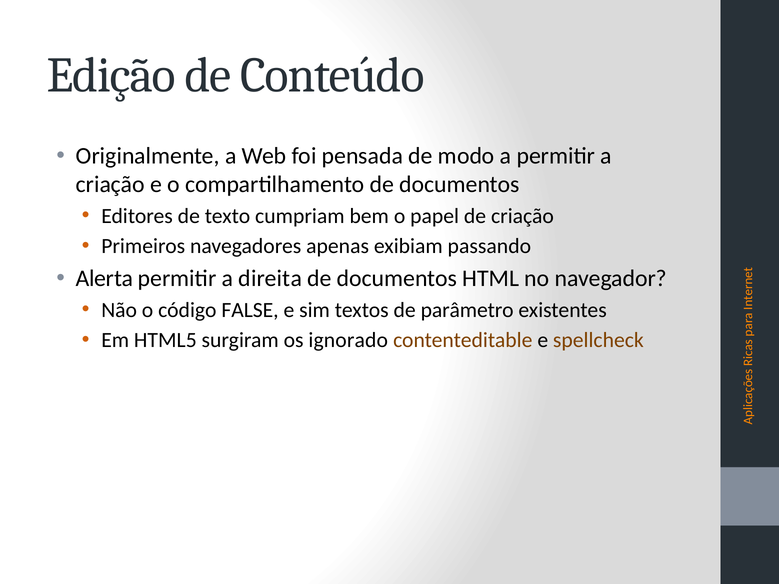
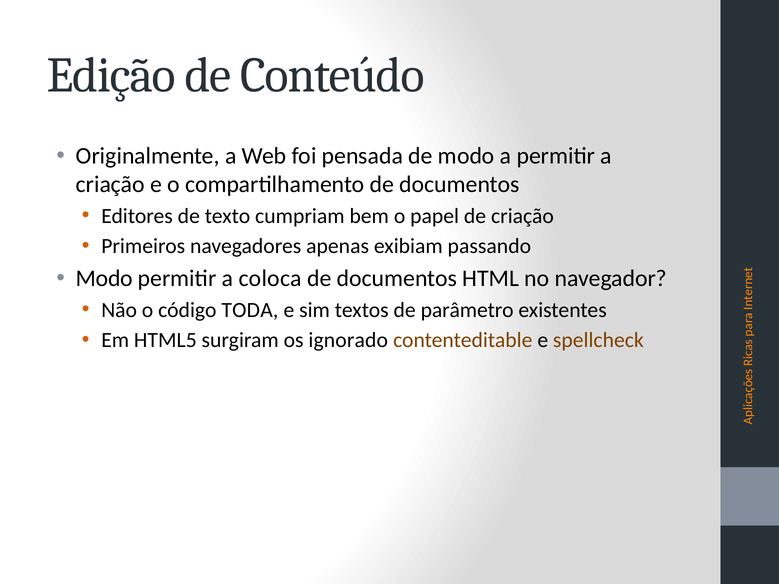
Alerta at (104, 279): Alerta -> Modo
direita: direita -> coloca
FALSE: FALSE -> TODA
